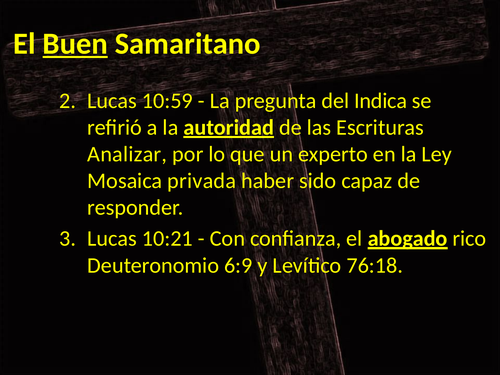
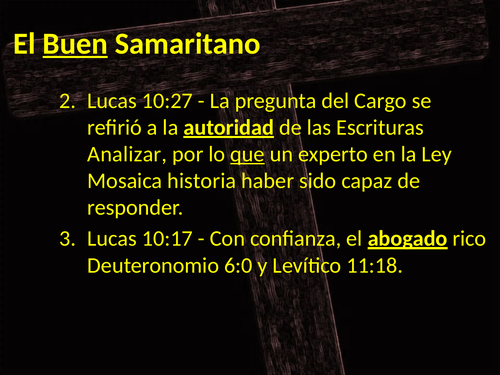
10:59: 10:59 -> 10:27
Indica: Indica -> Cargo
que underline: none -> present
privada: privada -> historia
10:21: 10:21 -> 10:17
6:9: 6:9 -> 6:0
76:18: 76:18 -> 11:18
